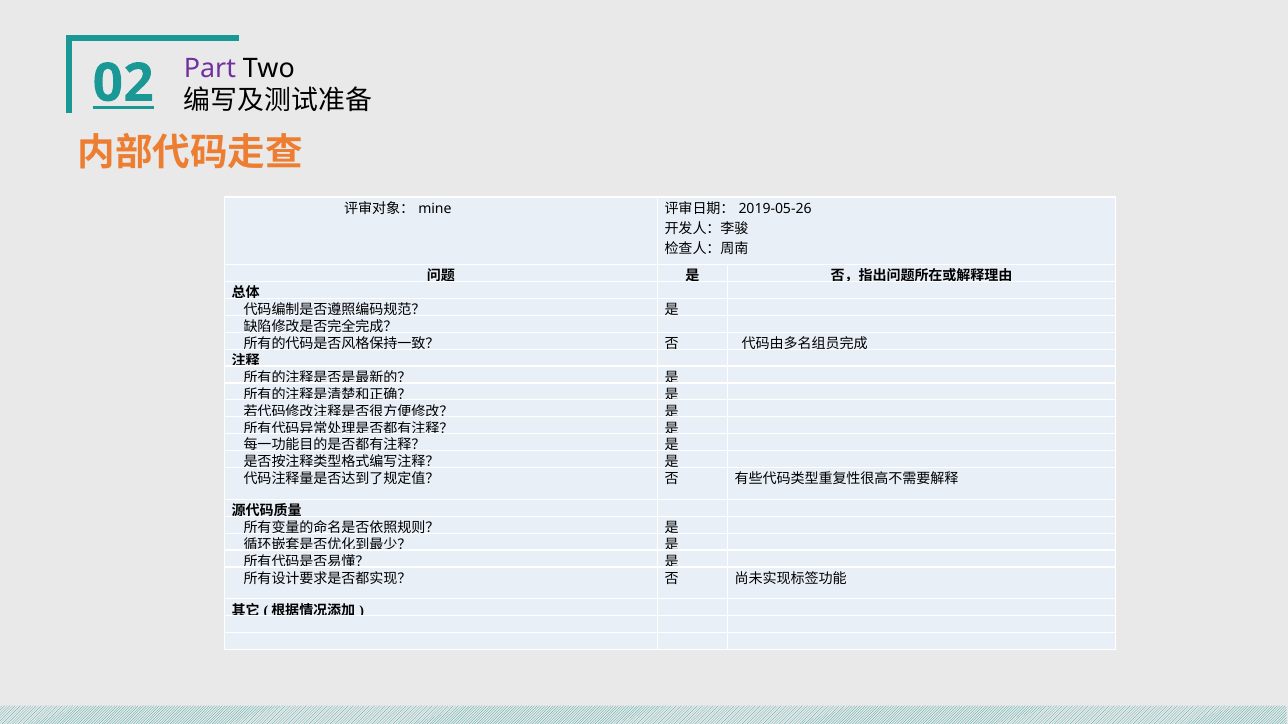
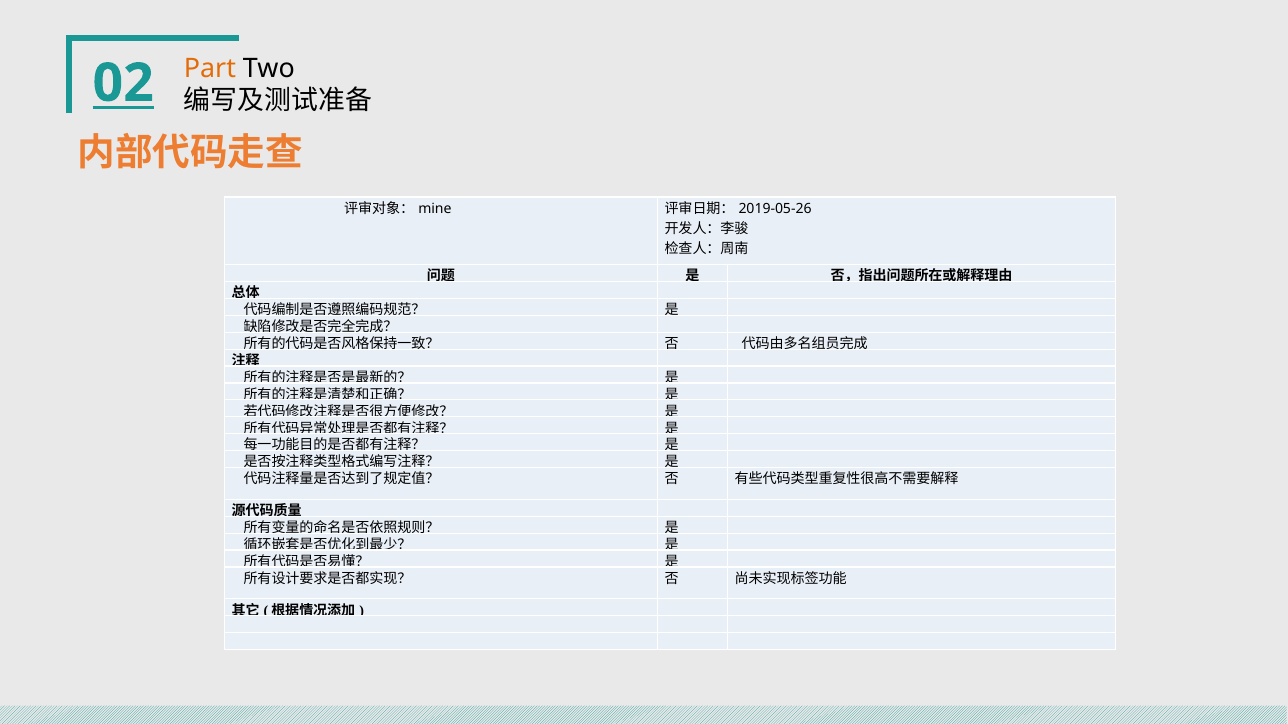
Part colour: purple -> orange
